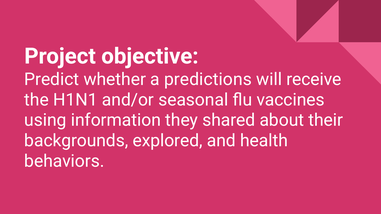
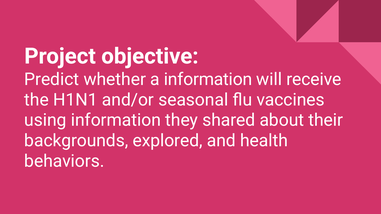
a predictions: predictions -> information
